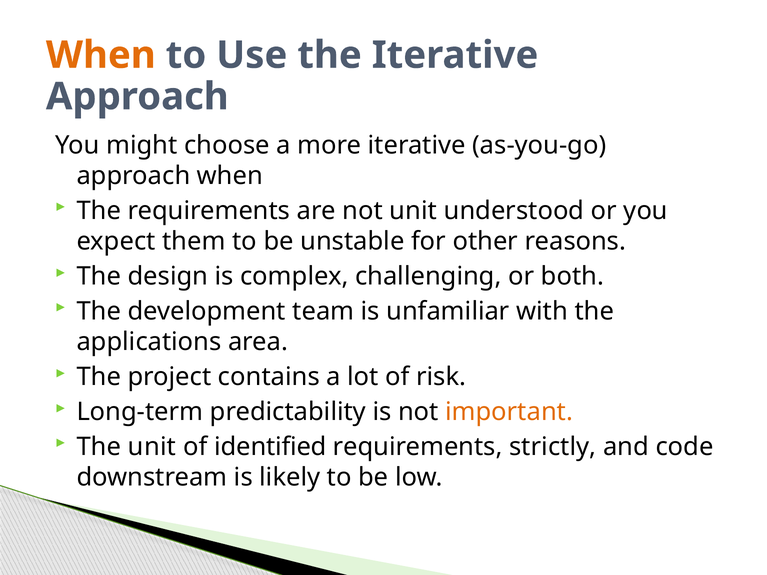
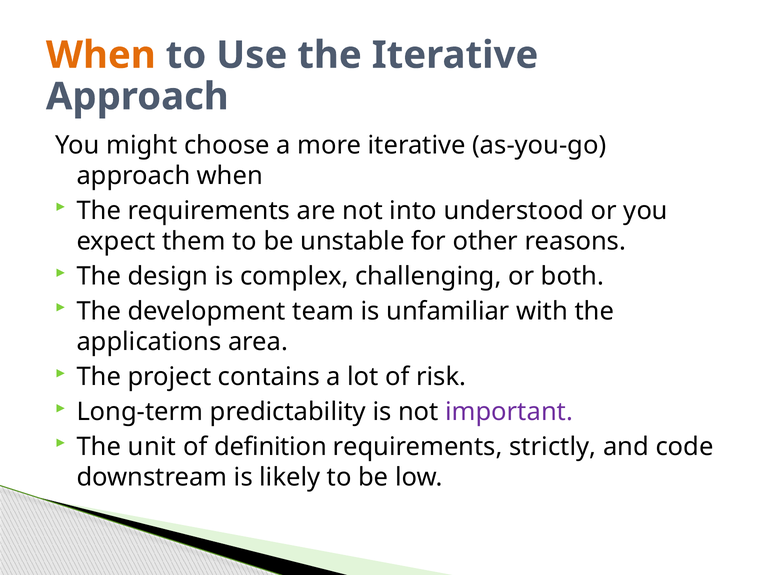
not unit: unit -> into
important colour: orange -> purple
identified: identified -> definition
